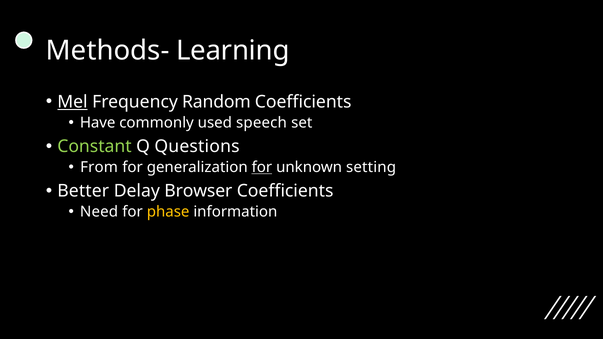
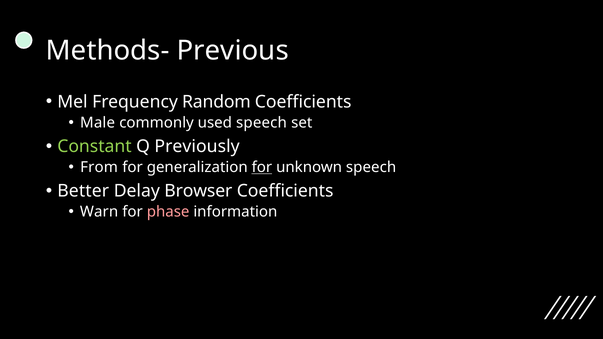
Learning: Learning -> Previous
Mel underline: present -> none
Have: Have -> Male
Questions: Questions -> Previously
unknown setting: setting -> speech
Need: Need -> Warn
phase colour: yellow -> pink
